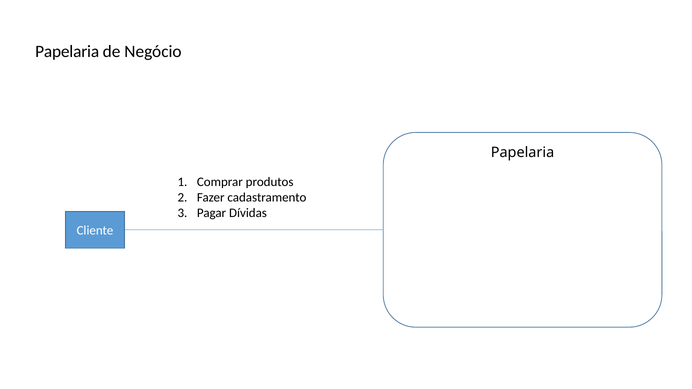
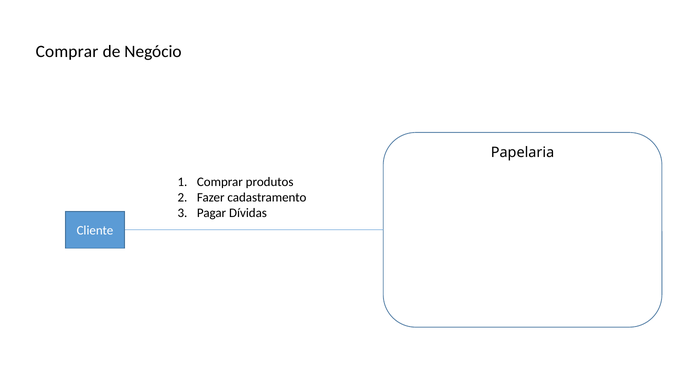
Papelaria at (67, 52): Papelaria -> Comprar
